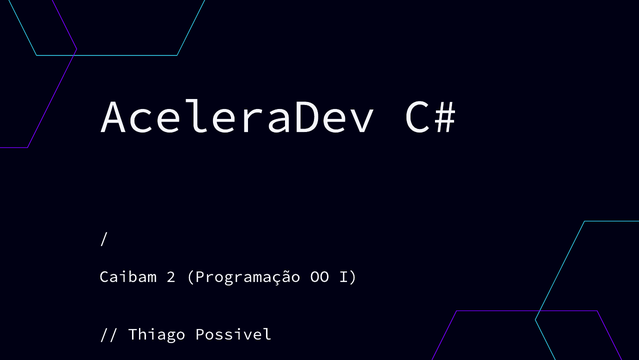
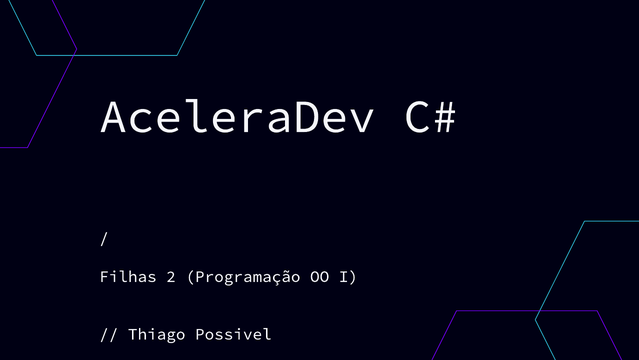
Caibam: Caibam -> Filhas
